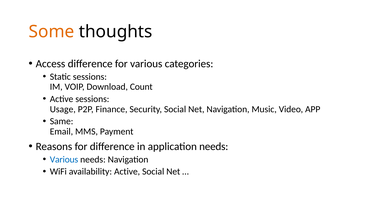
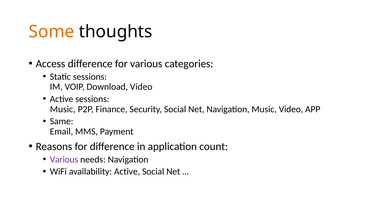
Download Count: Count -> Video
Usage at (63, 109): Usage -> Music
application needs: needs -> count
Various at (64, 159) colour: blue -> purple
